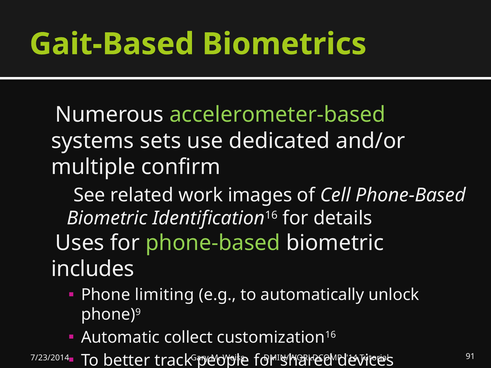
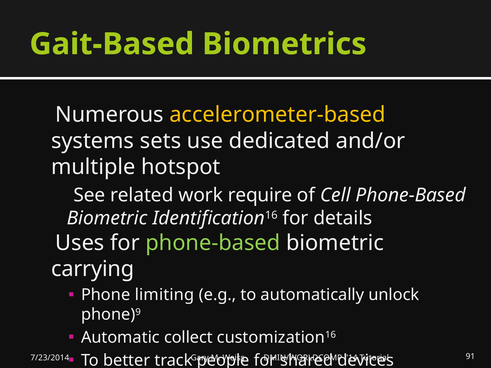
accelerometer-based colour: light green -> yellow
confirm: confirm -> hotspot
images: images -> require
includes: includes -> carrying
